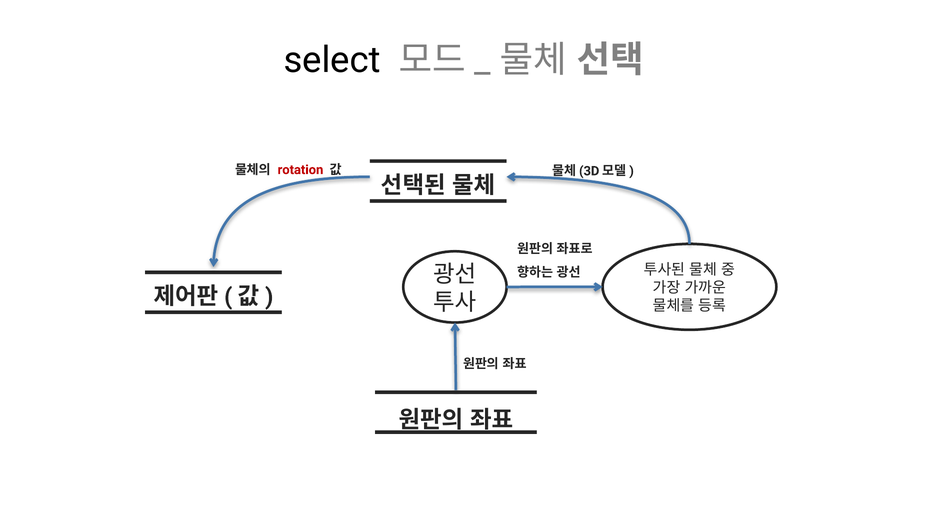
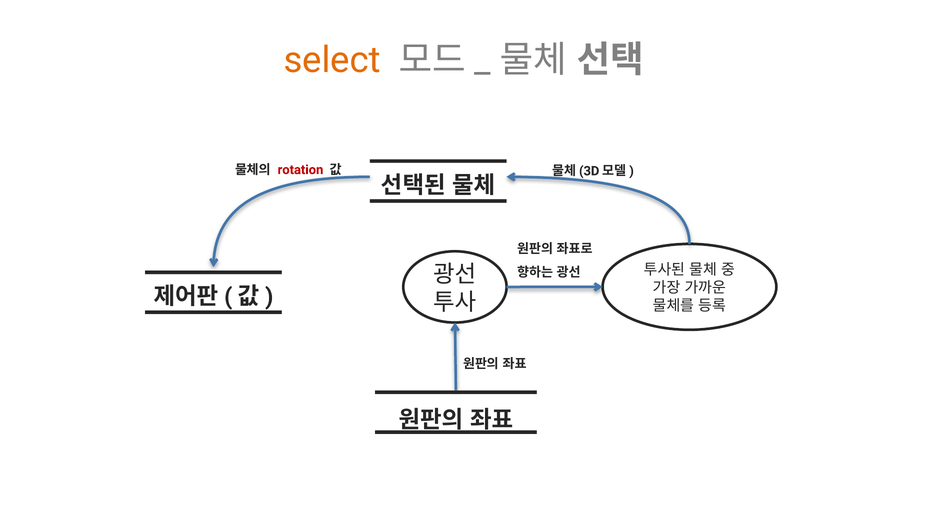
select colour: black -> orange
